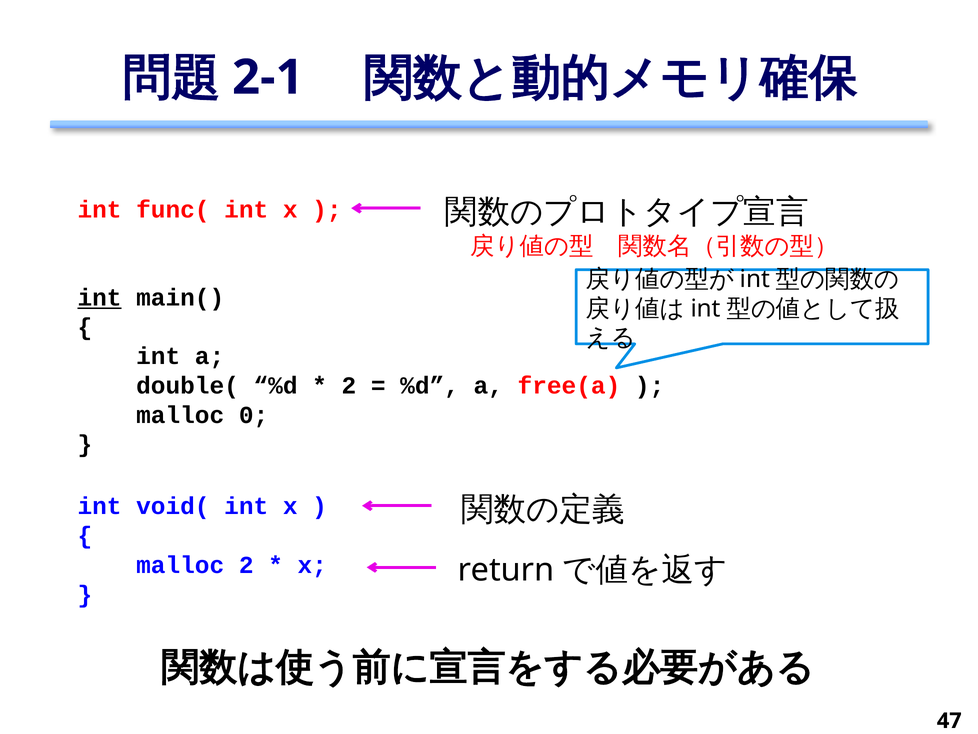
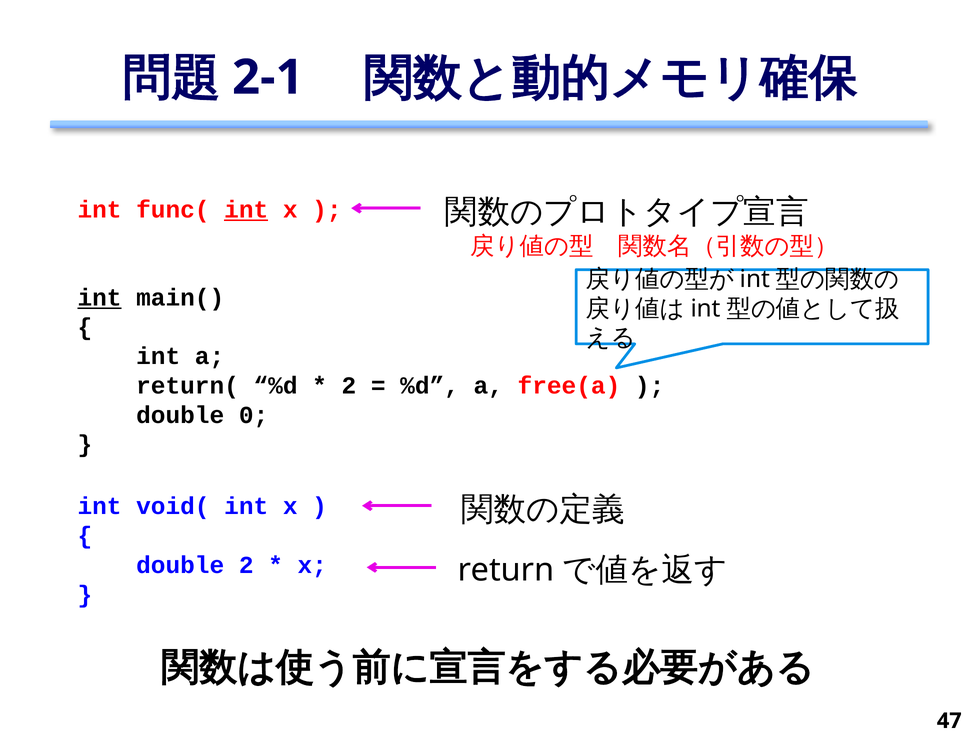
int at (246, 209) underline: none -> present
double(: double( -> return(
malloc at (180, 415): malloc -> double
malloc at (180, 565): malloc -> double
